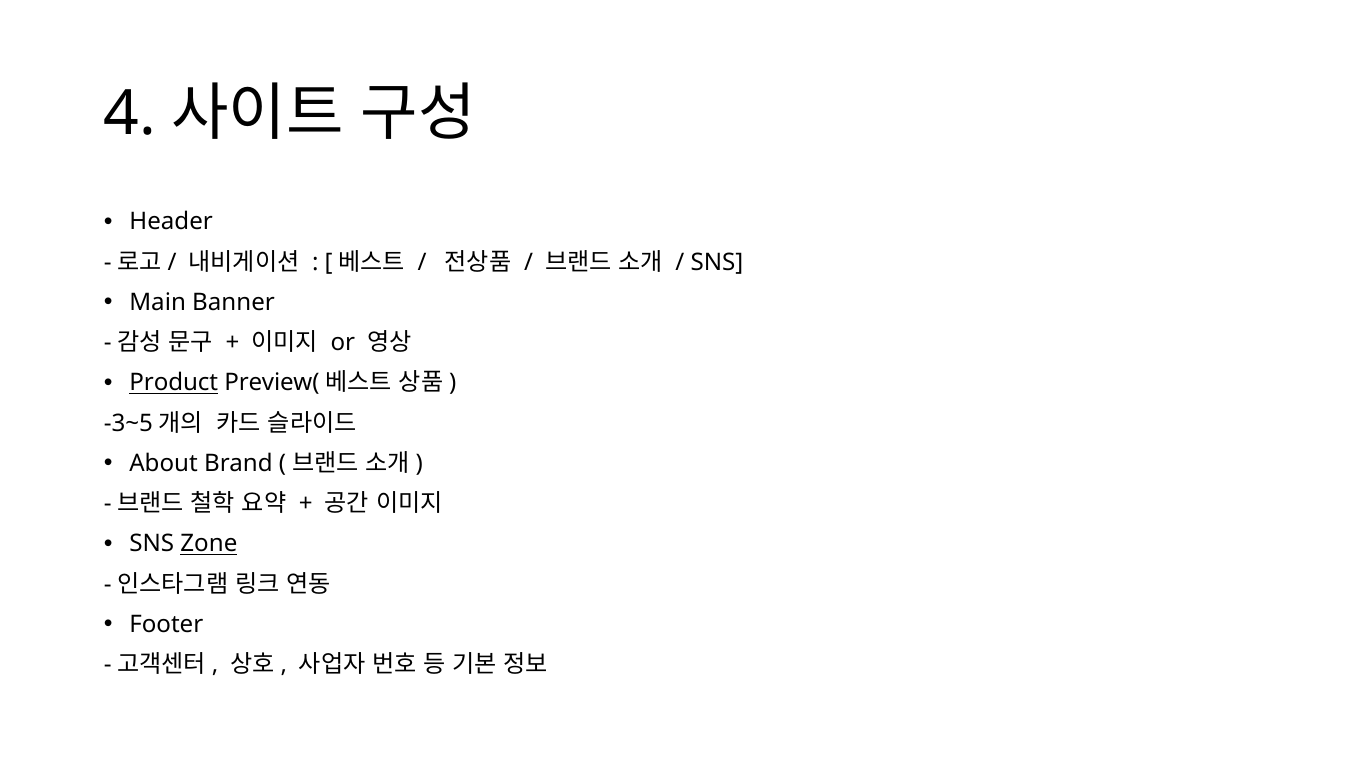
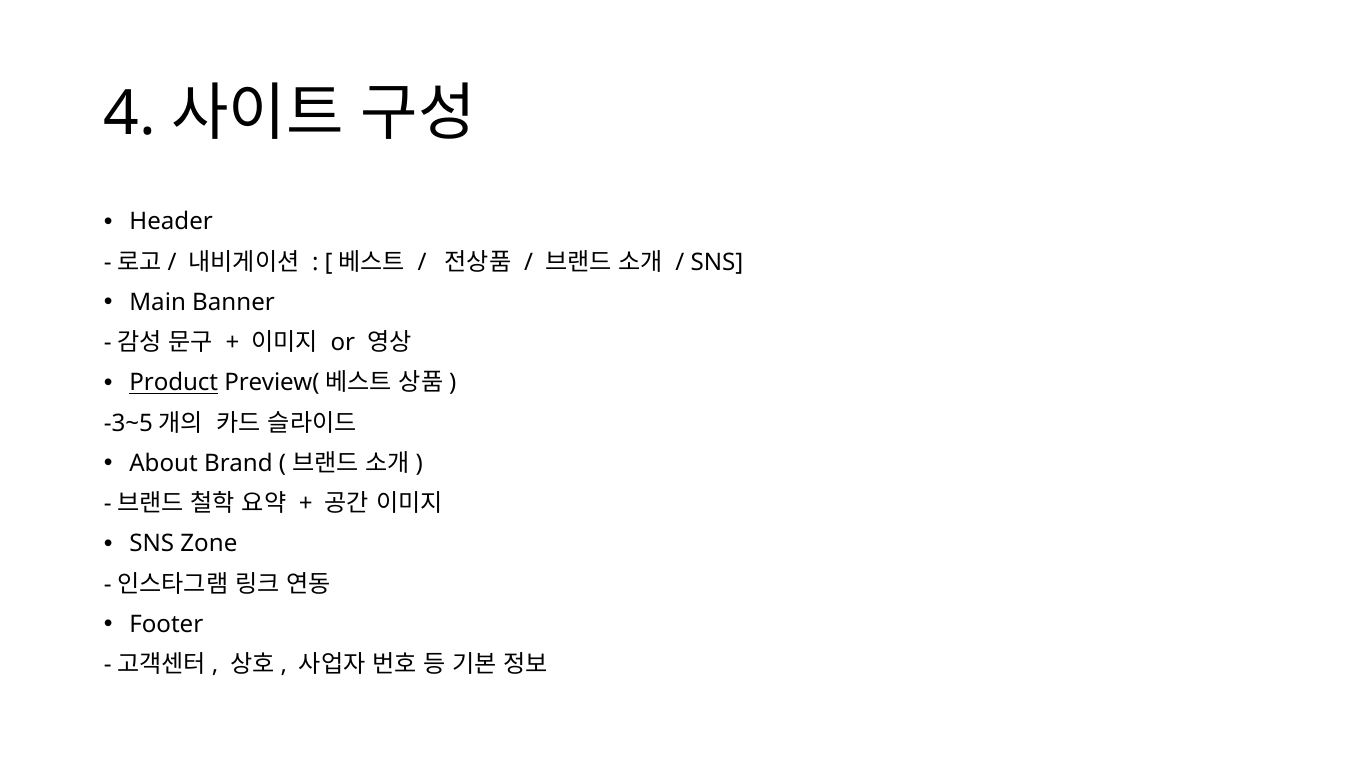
Zone underline: present -> none
